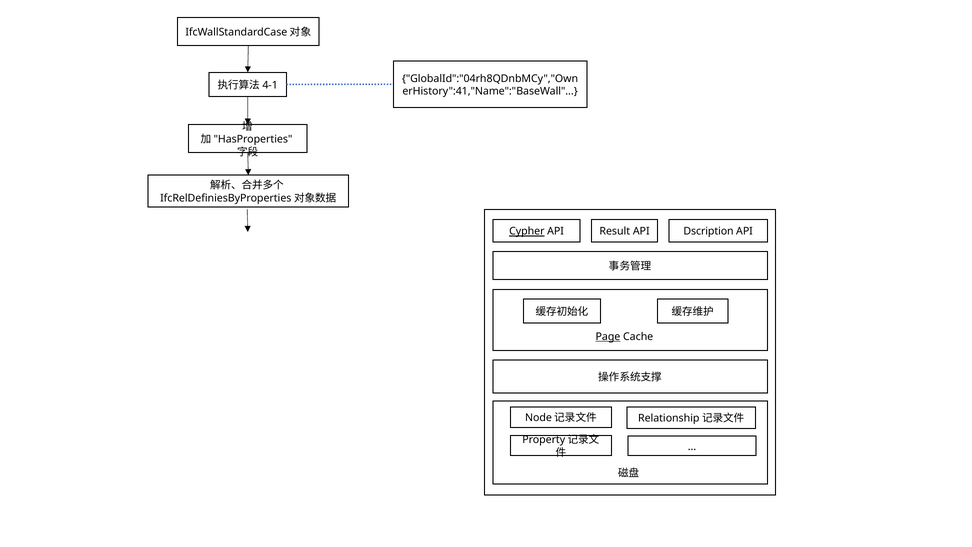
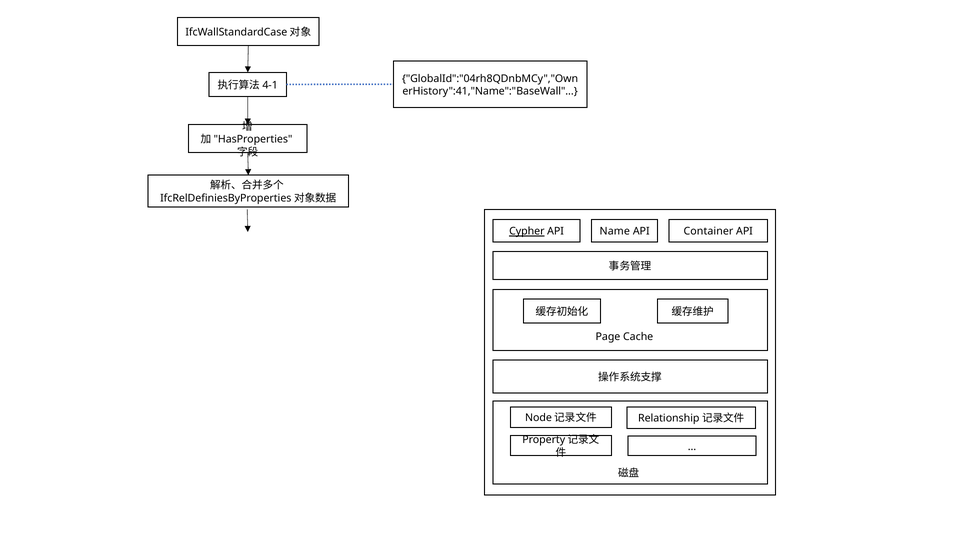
Result: Result -> Name
Dscription: Dscription -> Container
Page underline: present -> none
